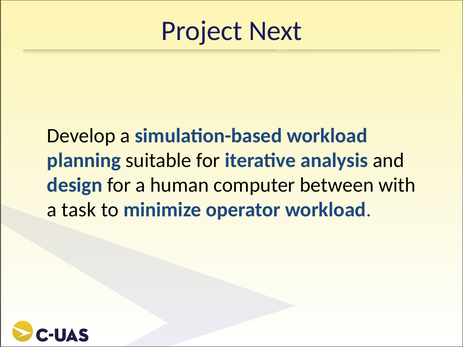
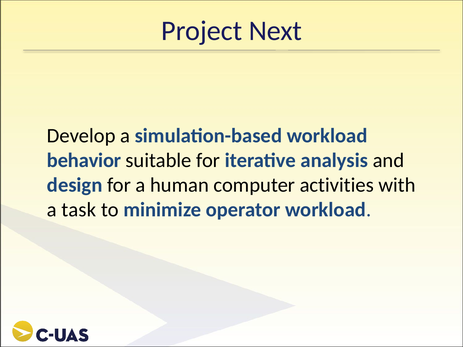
planning: planning -> behavior
between: between -> activities
